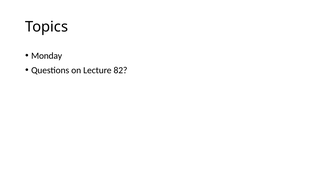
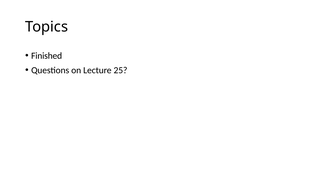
Monday: Monday -> Finished
82: 82 -> 25
